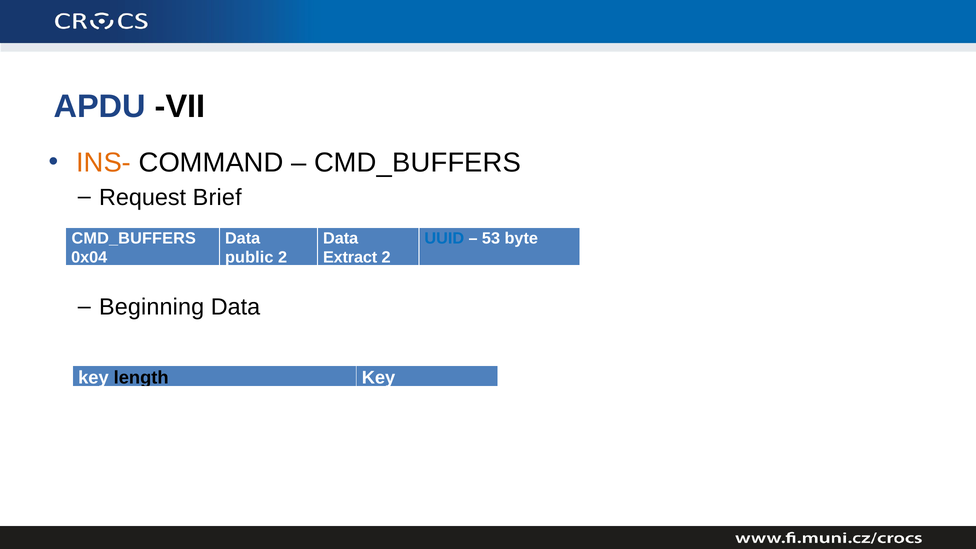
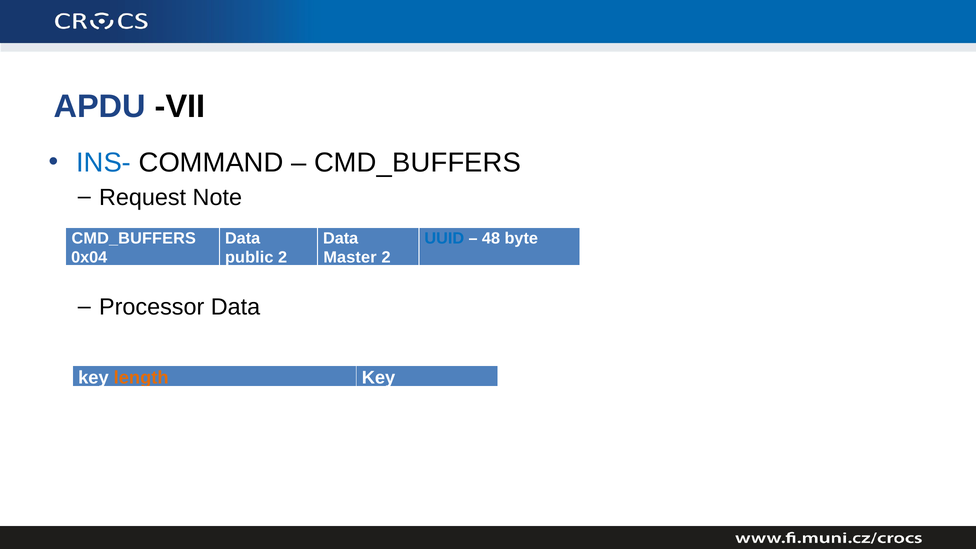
INS- colour: orange -> blue
Brief: Brief -> Note
53: 53 -> 48
Extract: Extract -> Master
Beginning: Beginning -> Processor
length colour: black -> orange
